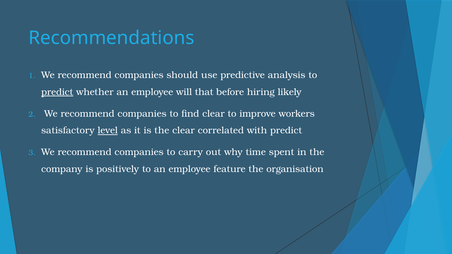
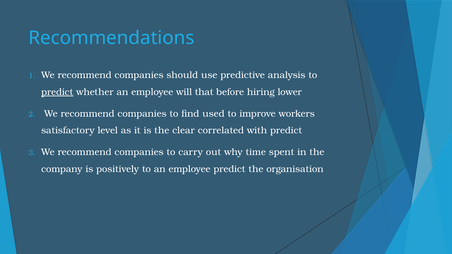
likely: likely -> lower
find clear: clear -> used
level underline: present -> none
employee feature: feature -> predict
